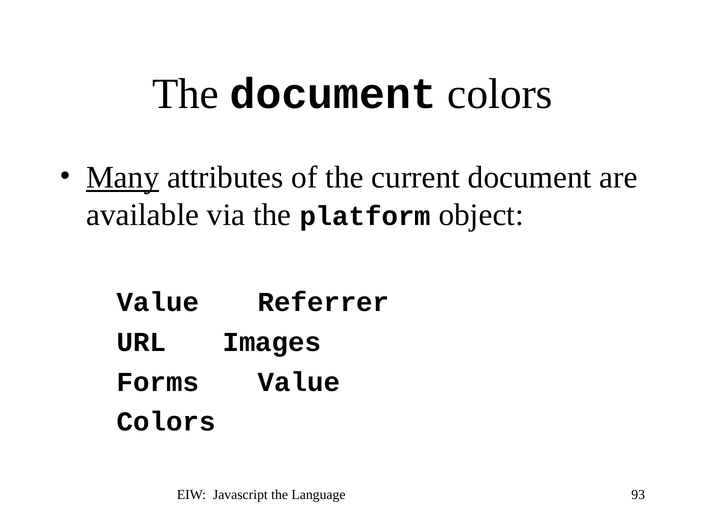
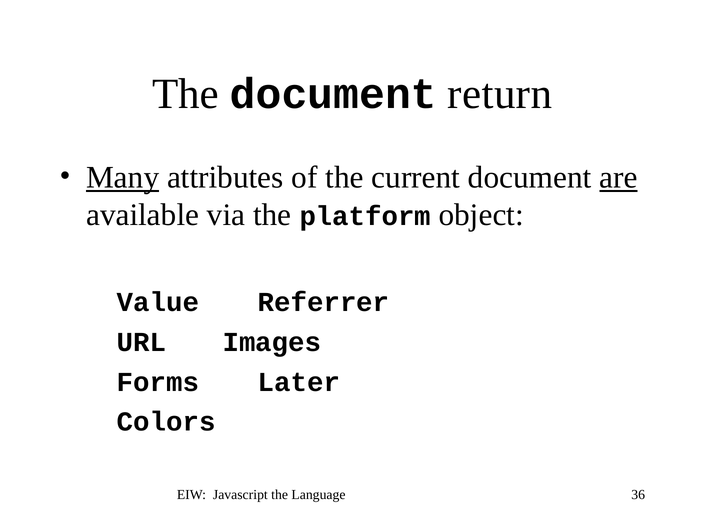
document colors: colors -> return
are underline: none -> present
Forms Value: Value -> Later
93: 93 -> 36
